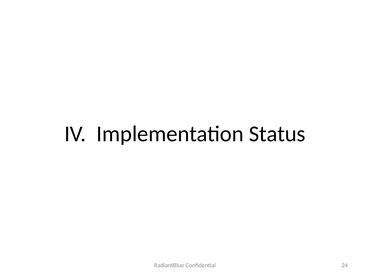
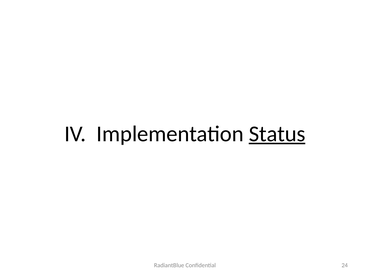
Status underline: none -> present
